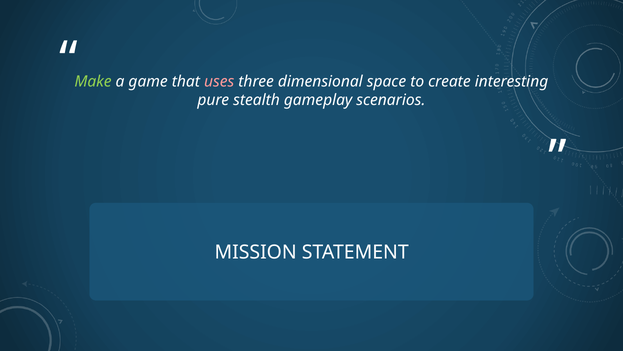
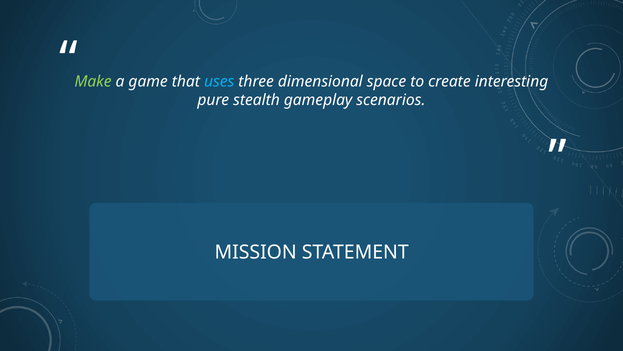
uses colour: pink -> light blue
